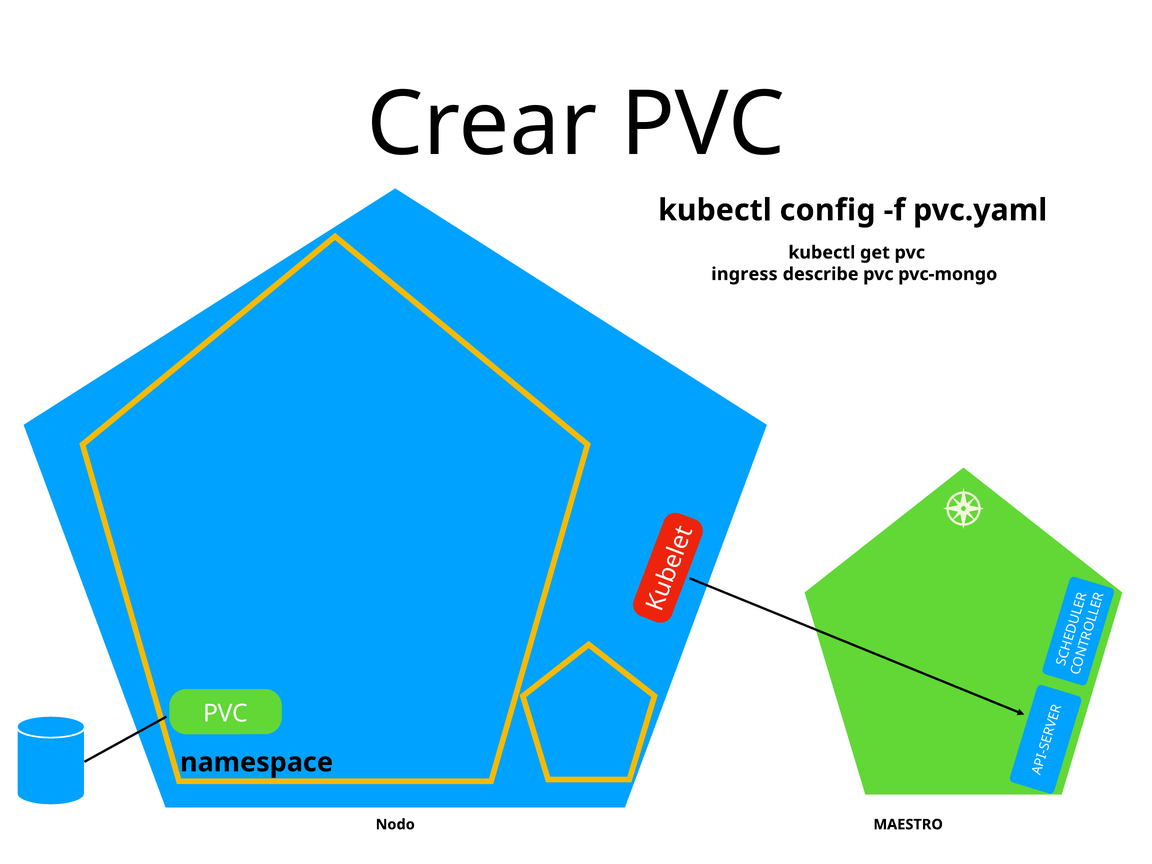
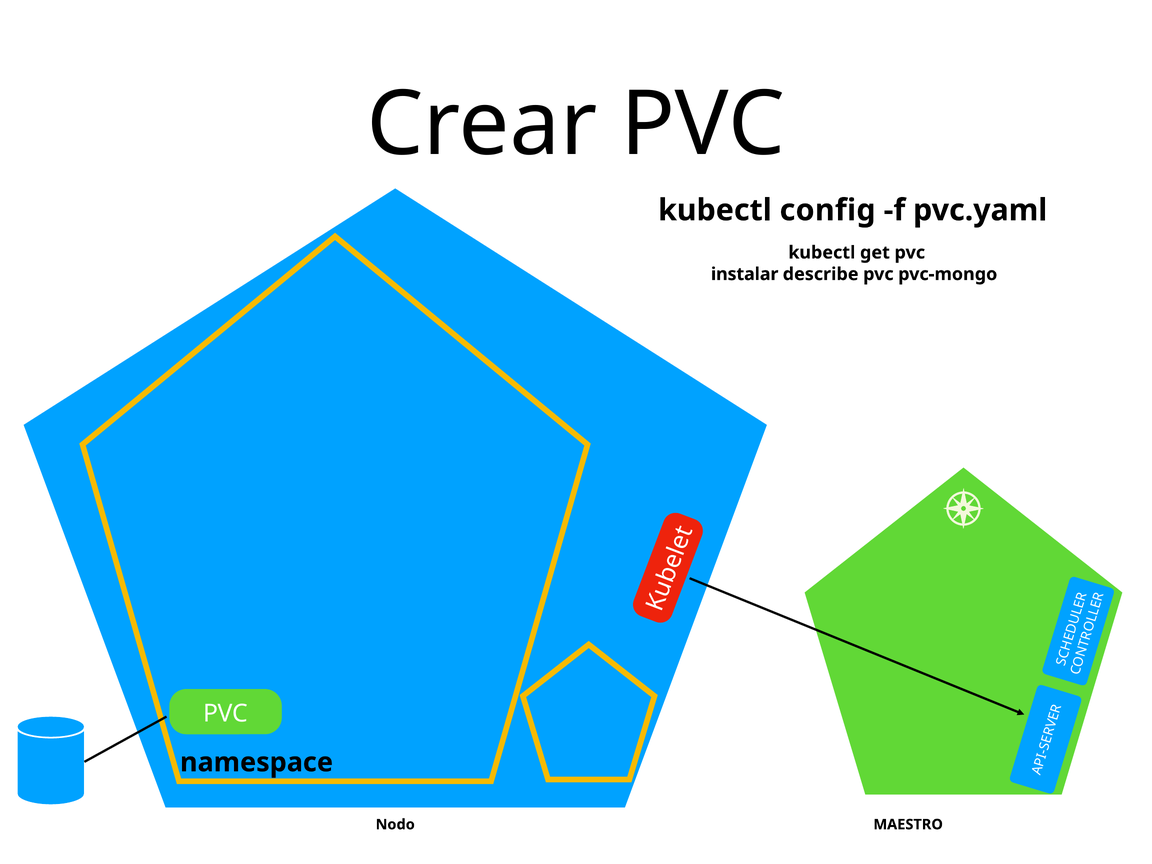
ingress: ingress -> instalar
